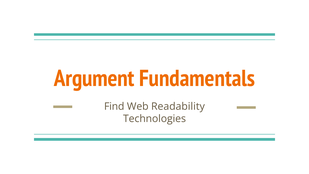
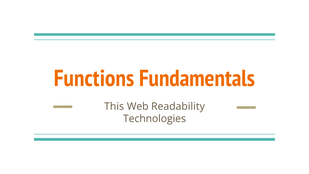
Argument: Argument -> Functions
Find: Find -> This
